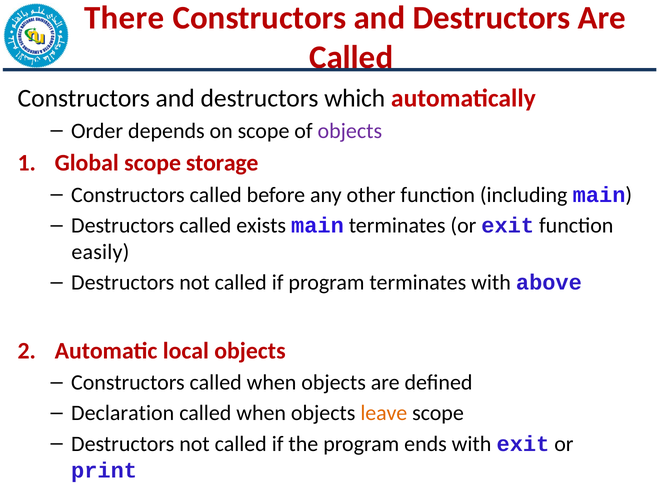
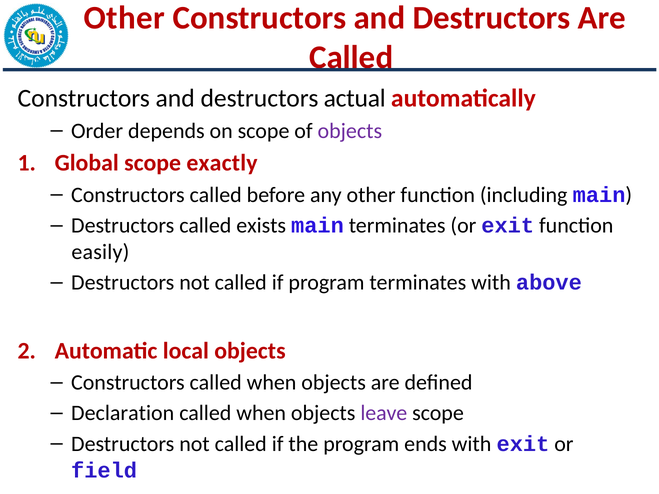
There at (124, 18): There -> Other
which: which -> actual
storage: storage -> exactly
leave colour: orange -> purple
print: print -> field
